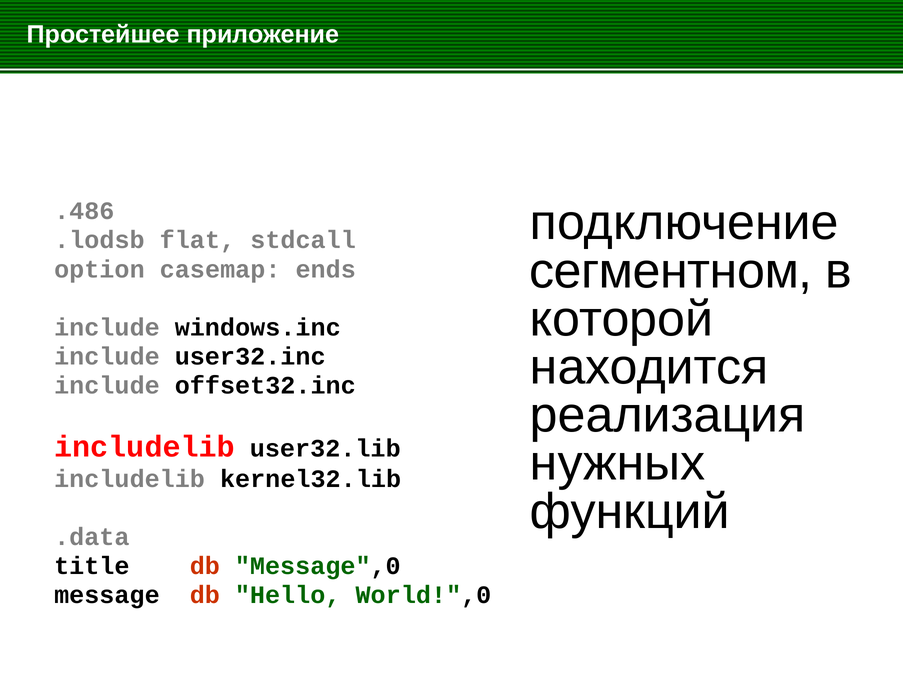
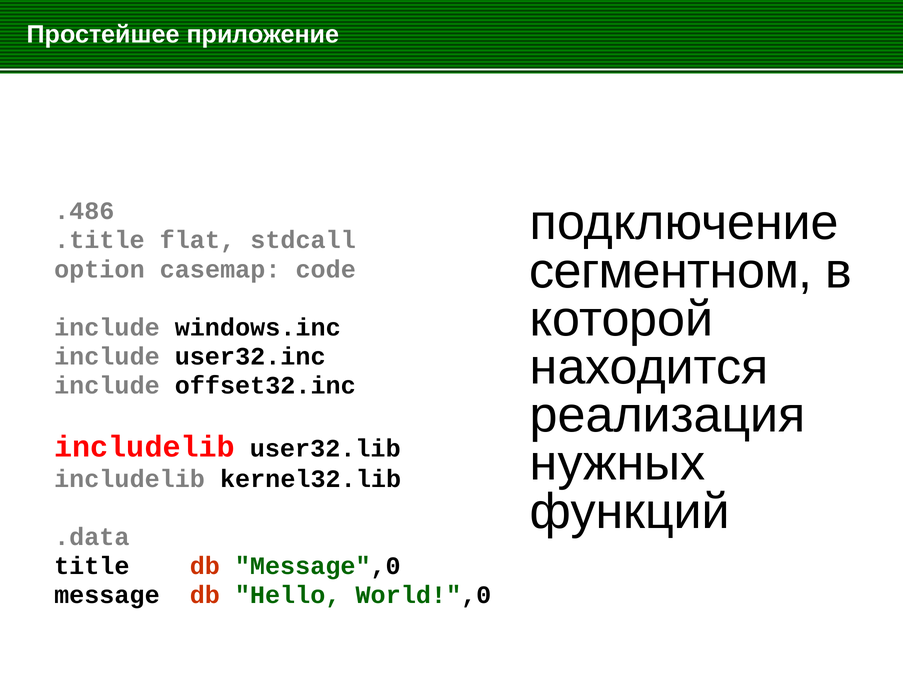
.lodsb: .lodsb -> .title
ends: ends -> code
